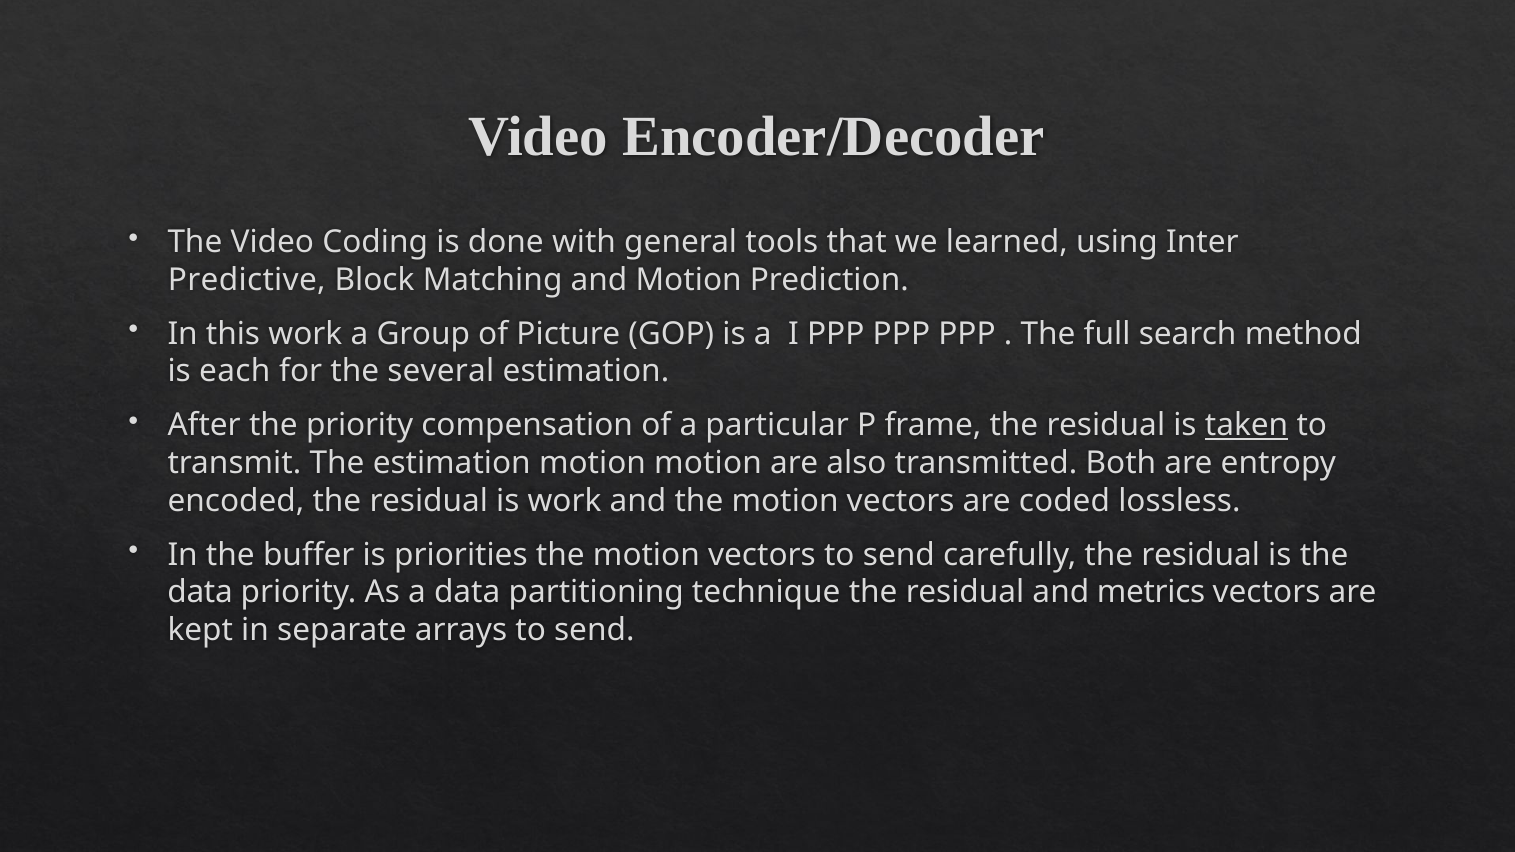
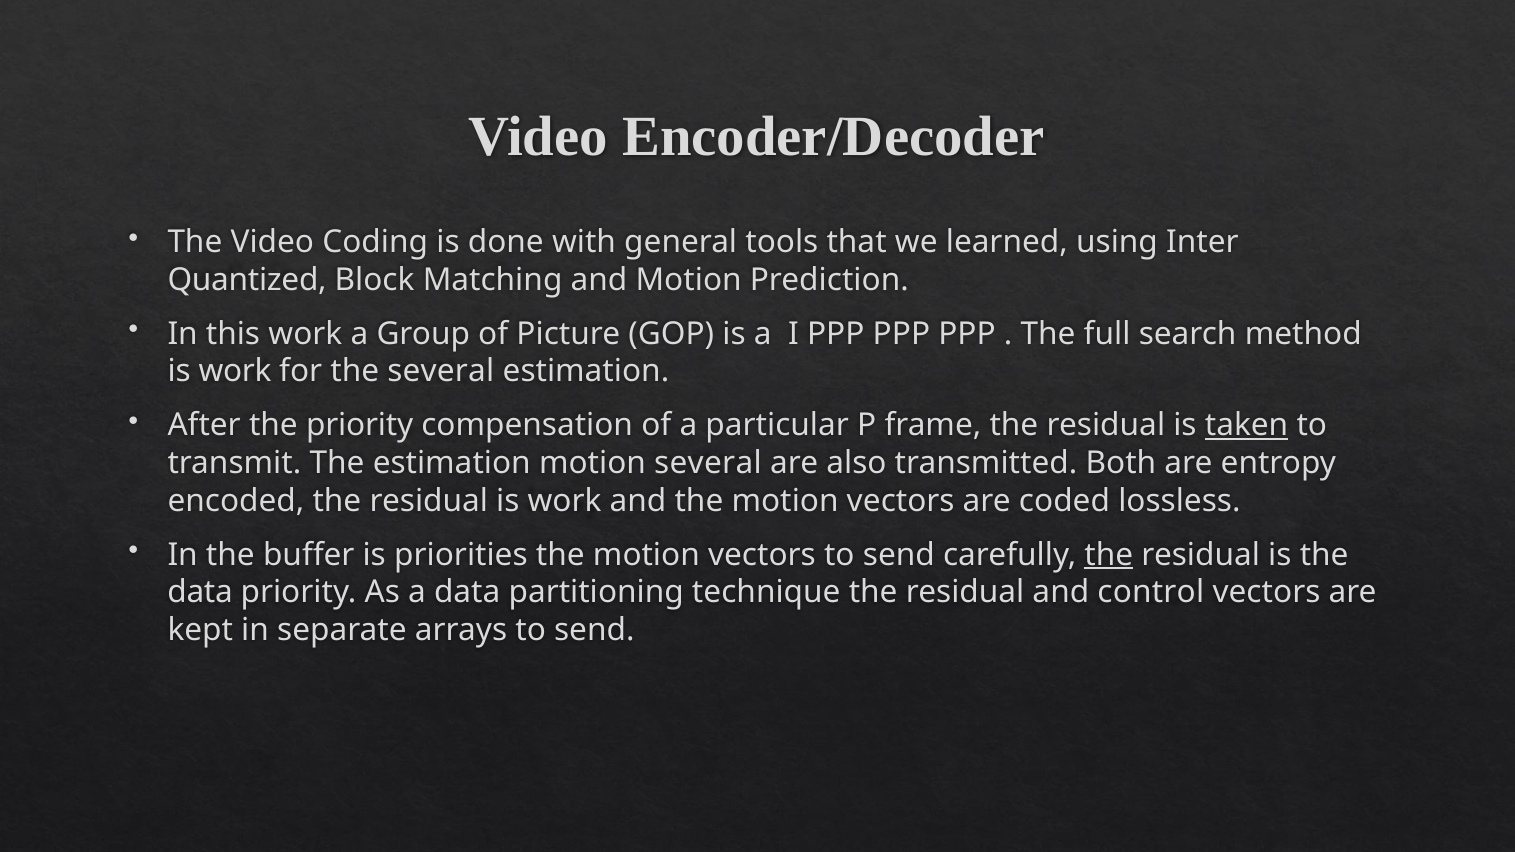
Predictive: Predictive -> Quantized
each at (235, 372): each -> work
motion motion: motion -> several
the at (1109, 555) underline: none -> present
metrics: metrics -> control
